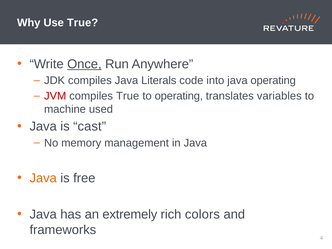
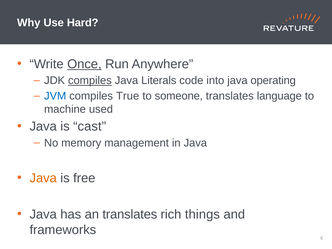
Use True: True -> Hard
compiles at (90, 81) underline: none -> present
JVM colour: red -> blue
to operating: operating -> someone
variables: variables -> language
an extremely: extremely -> translates
colors: colors -> things
